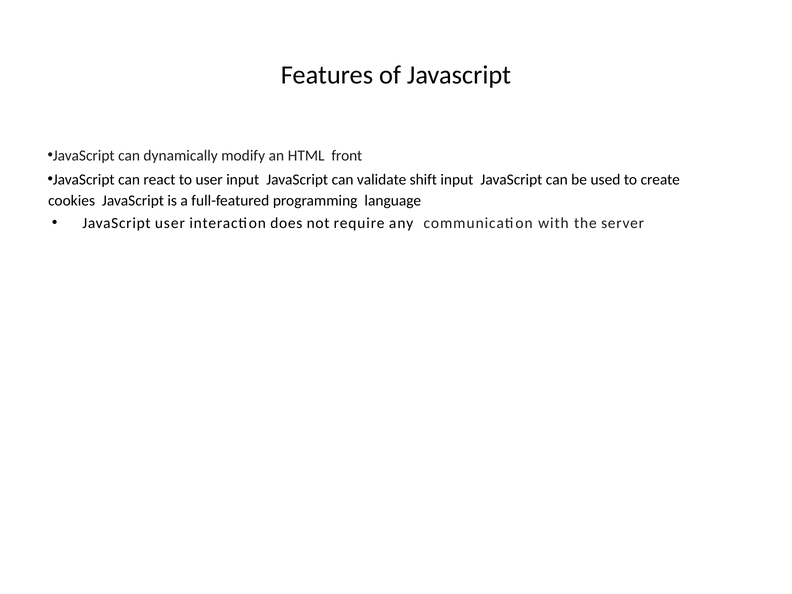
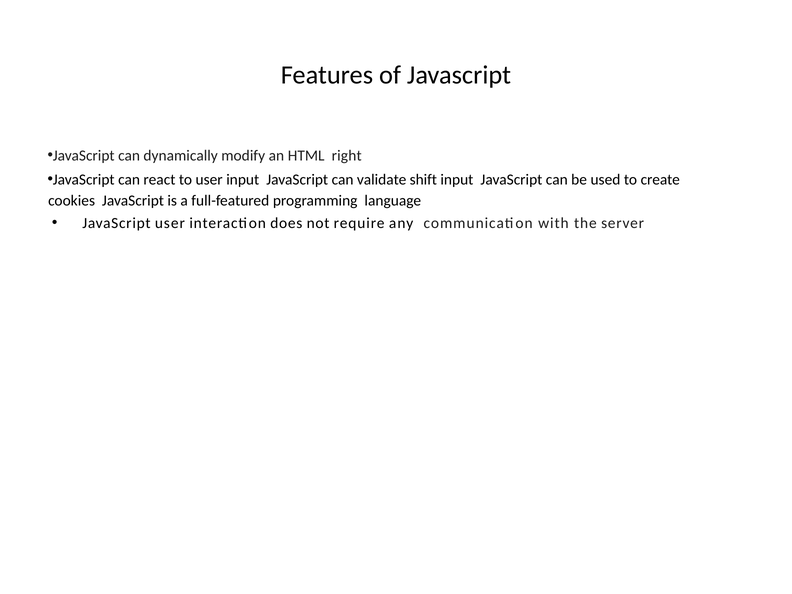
front: front -> right
